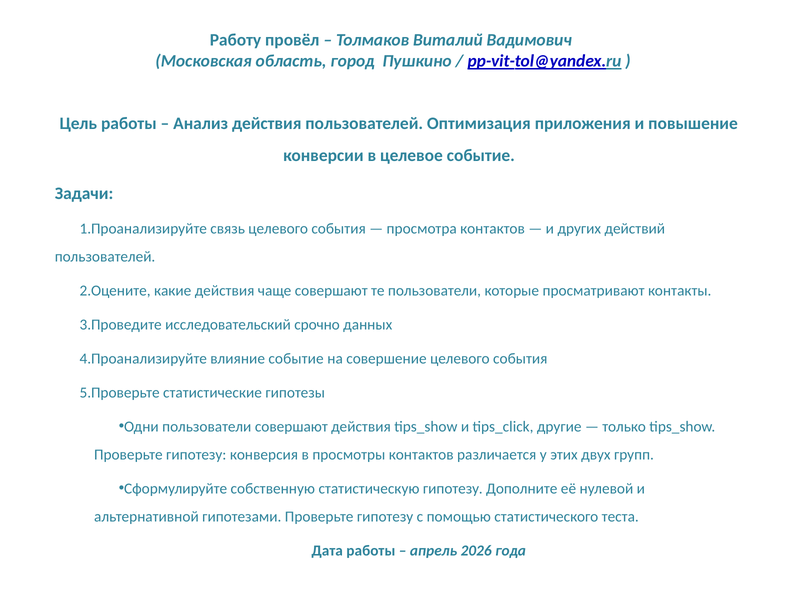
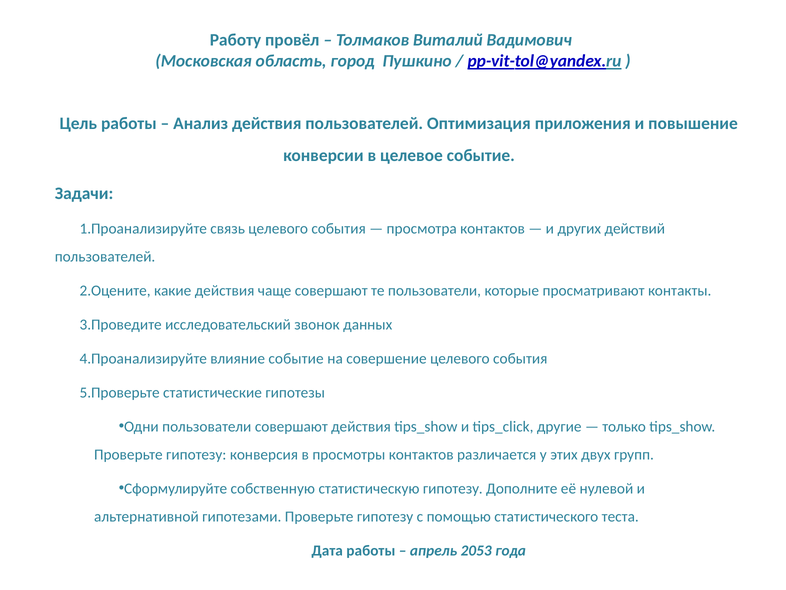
срочно: срочно -> звонок
2026: 2026 -> 2053
